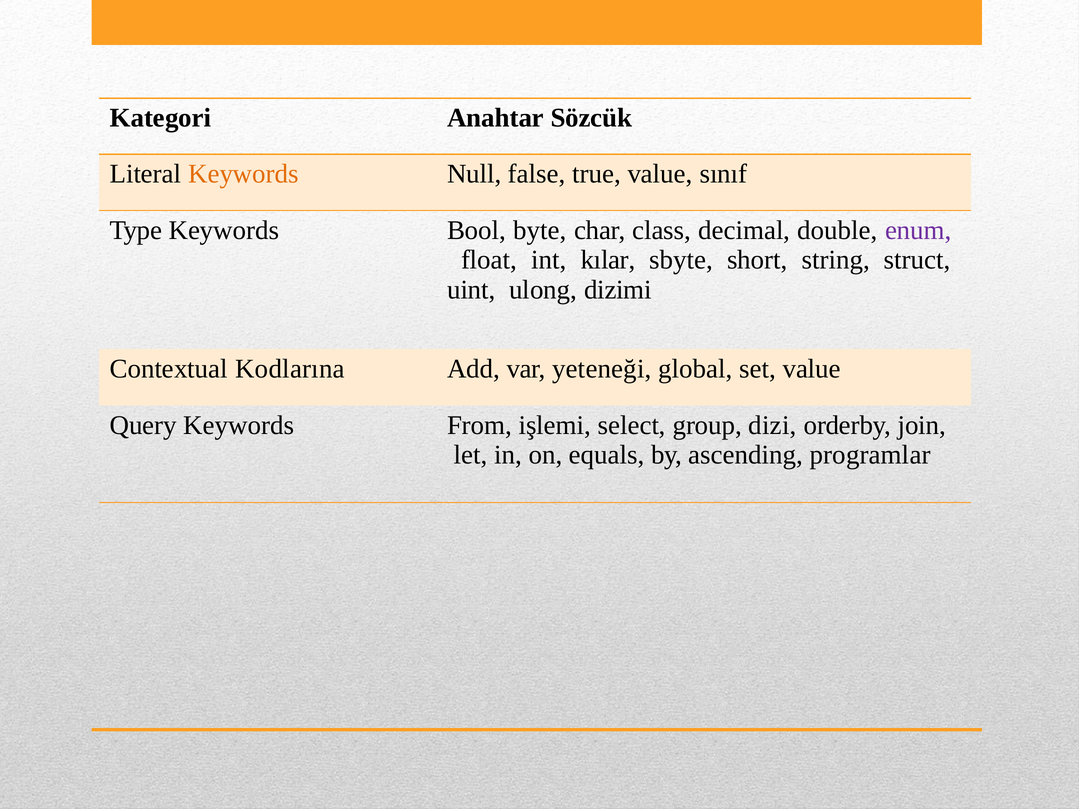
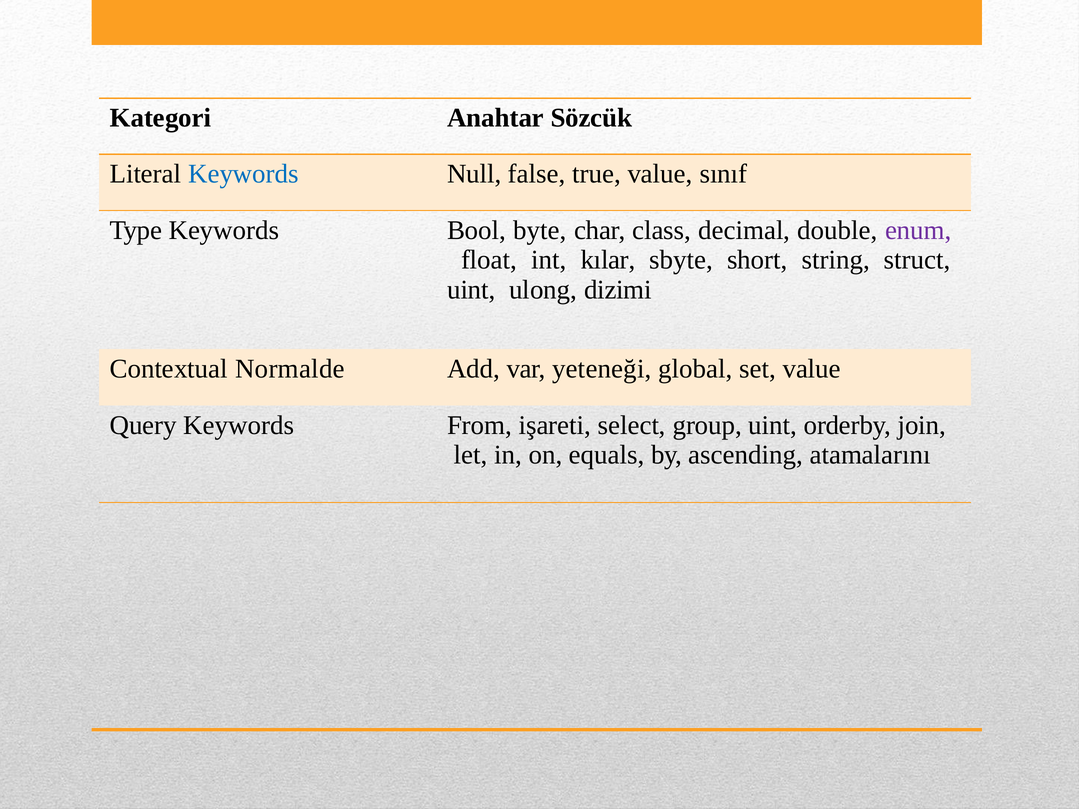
Keywords at (243, 174) colour: orange -> blue
Kodlarına: Kodlarına -> Normalde
işlemi: işlemi -> işareti
group dizi: dizi -> uint
programlar: programlar -> atamalarını
